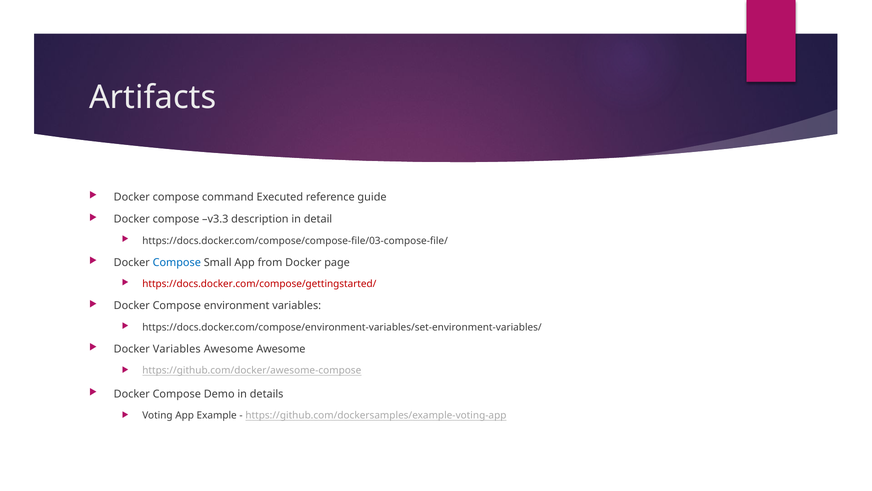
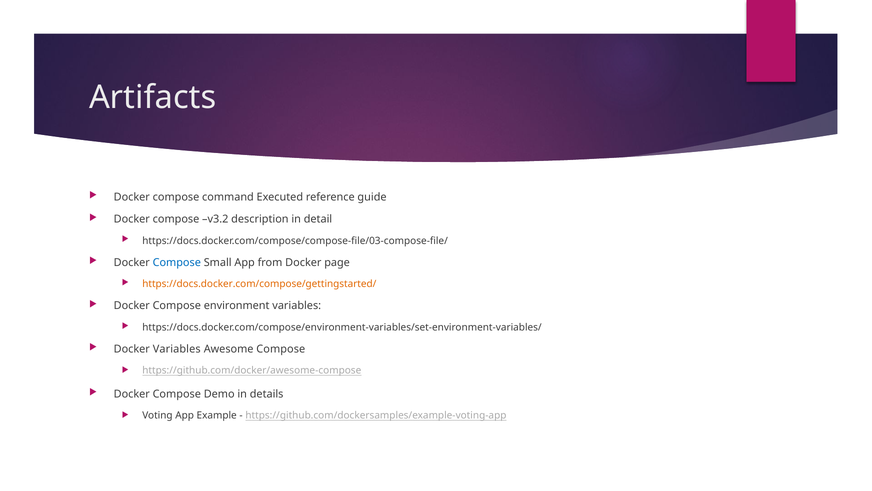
v3.3: v3.3 -> v3.2
https://docs.docker.com/compose/gettingstarted/ colour: red -> orange
Awesome Awesome: Awesome -> Compose
